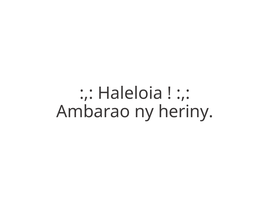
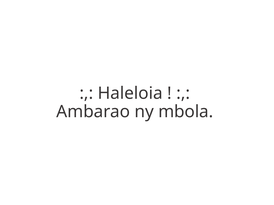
heriny: heriny -> mbola
